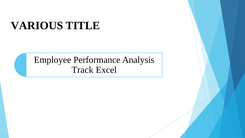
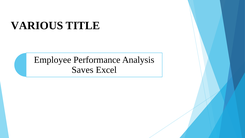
Track: Track -> Saves
